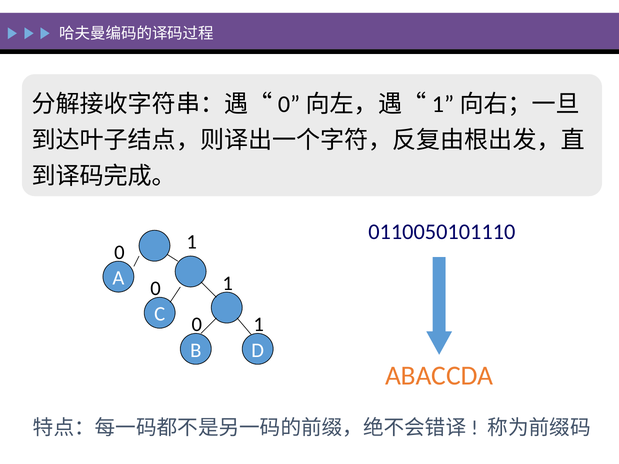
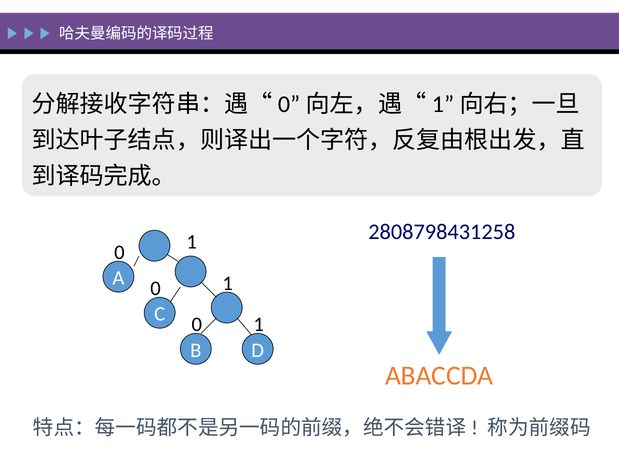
0110050101110: 0110050101110 -> 2808798431258
